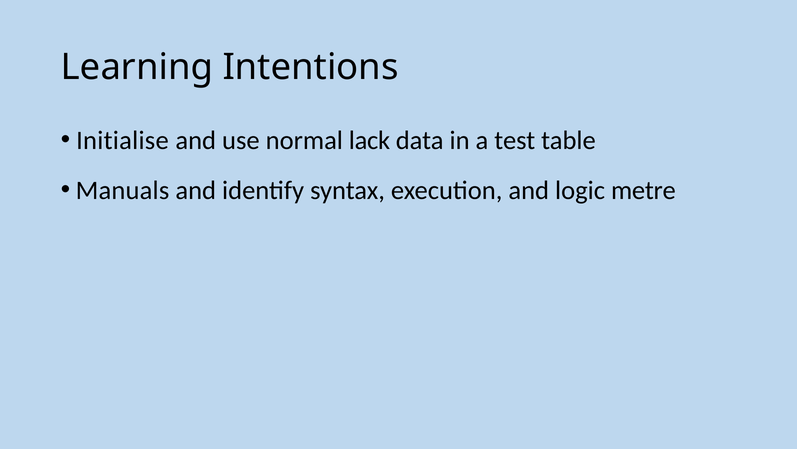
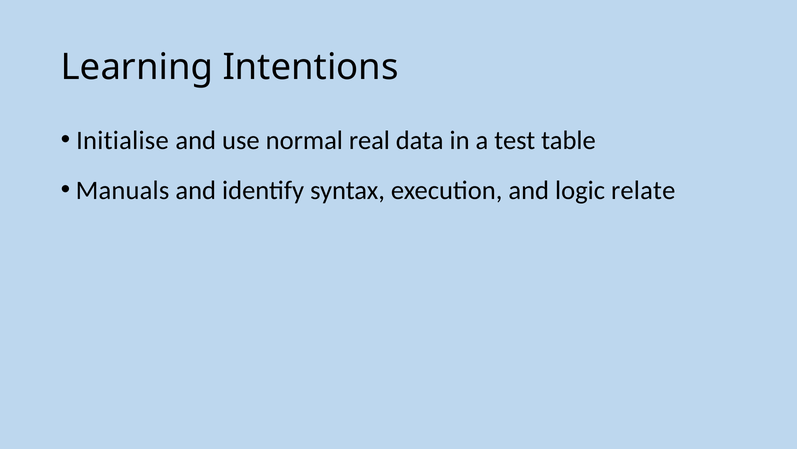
lack: lack -> real
metre: metre -> relate
